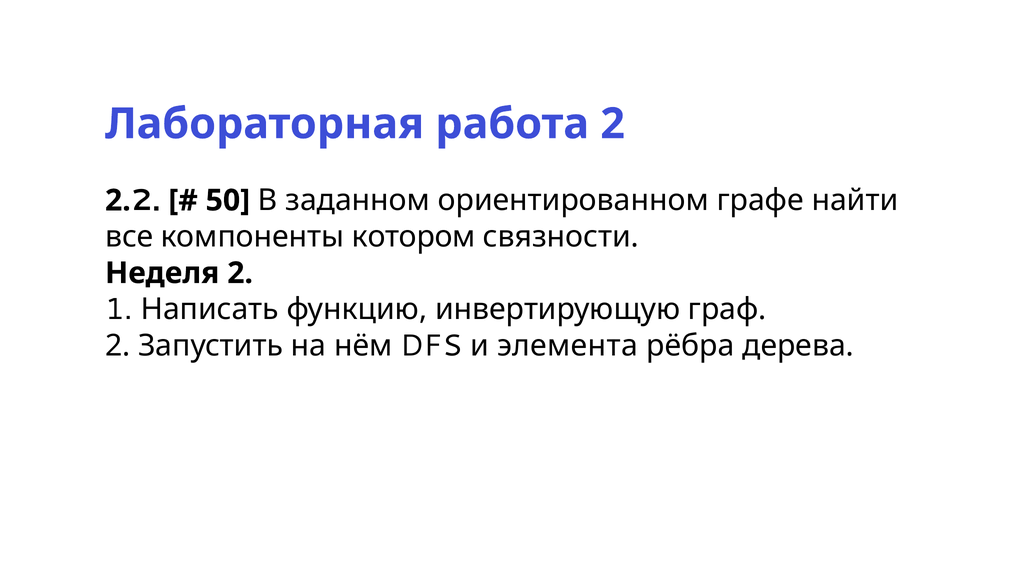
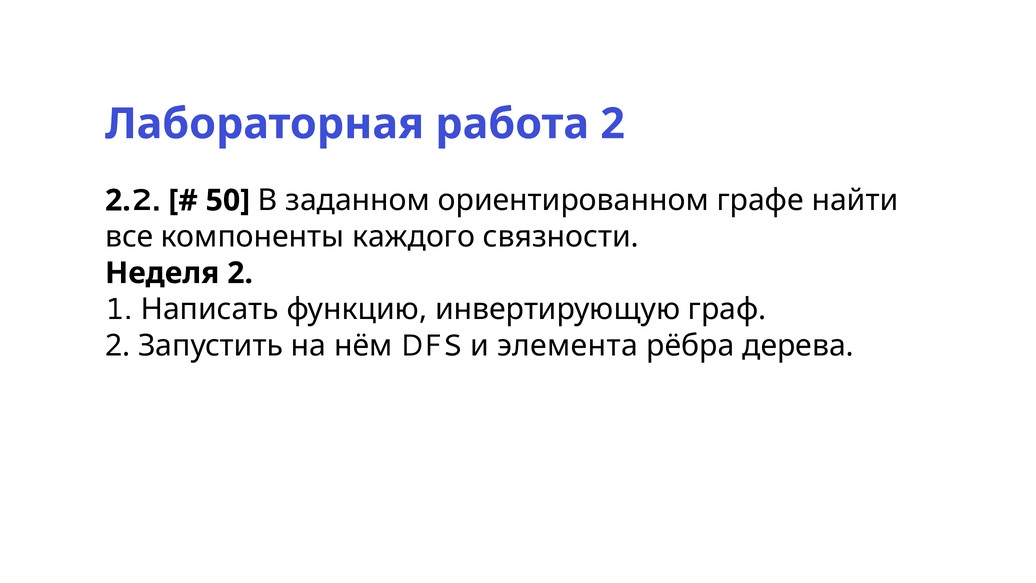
котором: котором -> каждого
